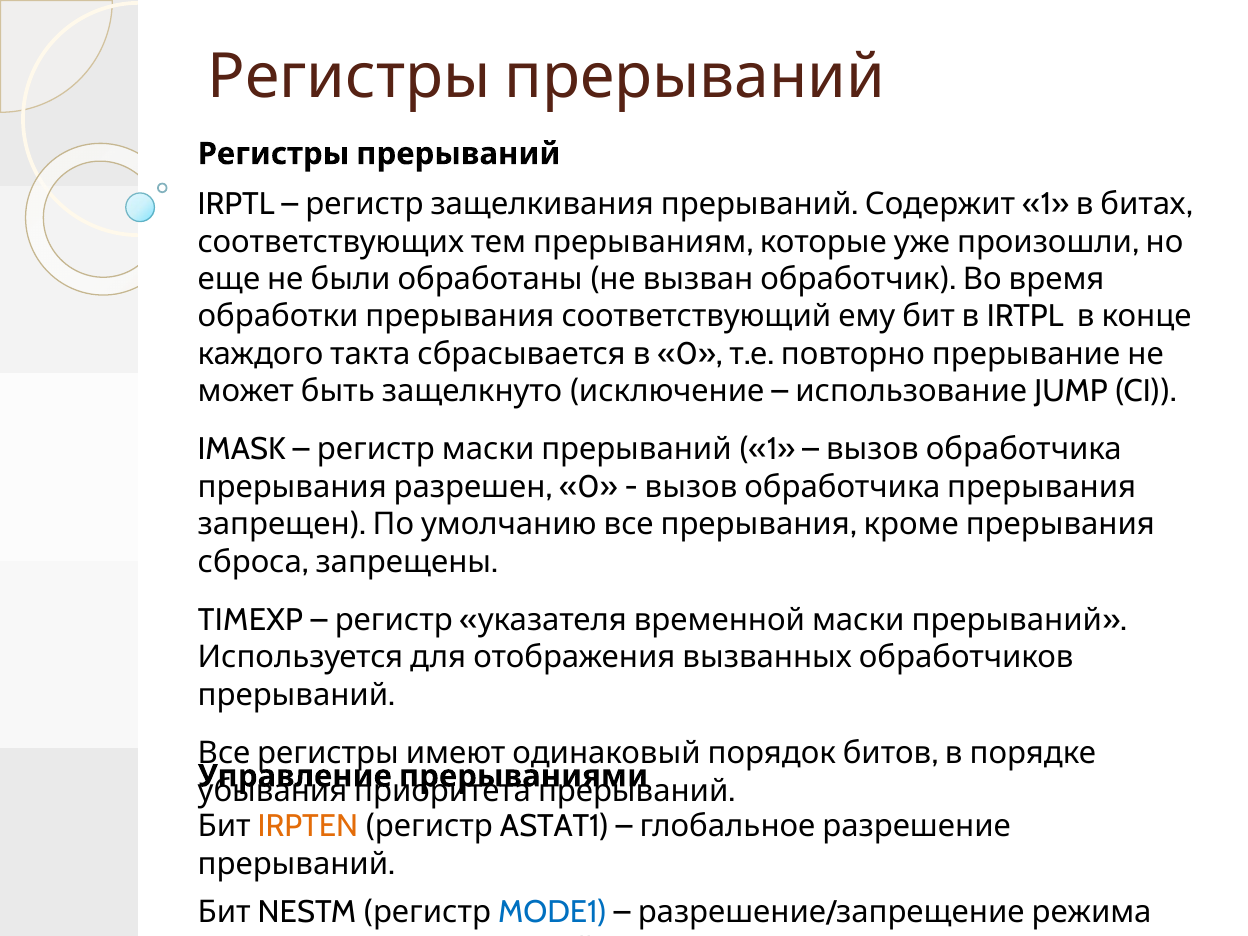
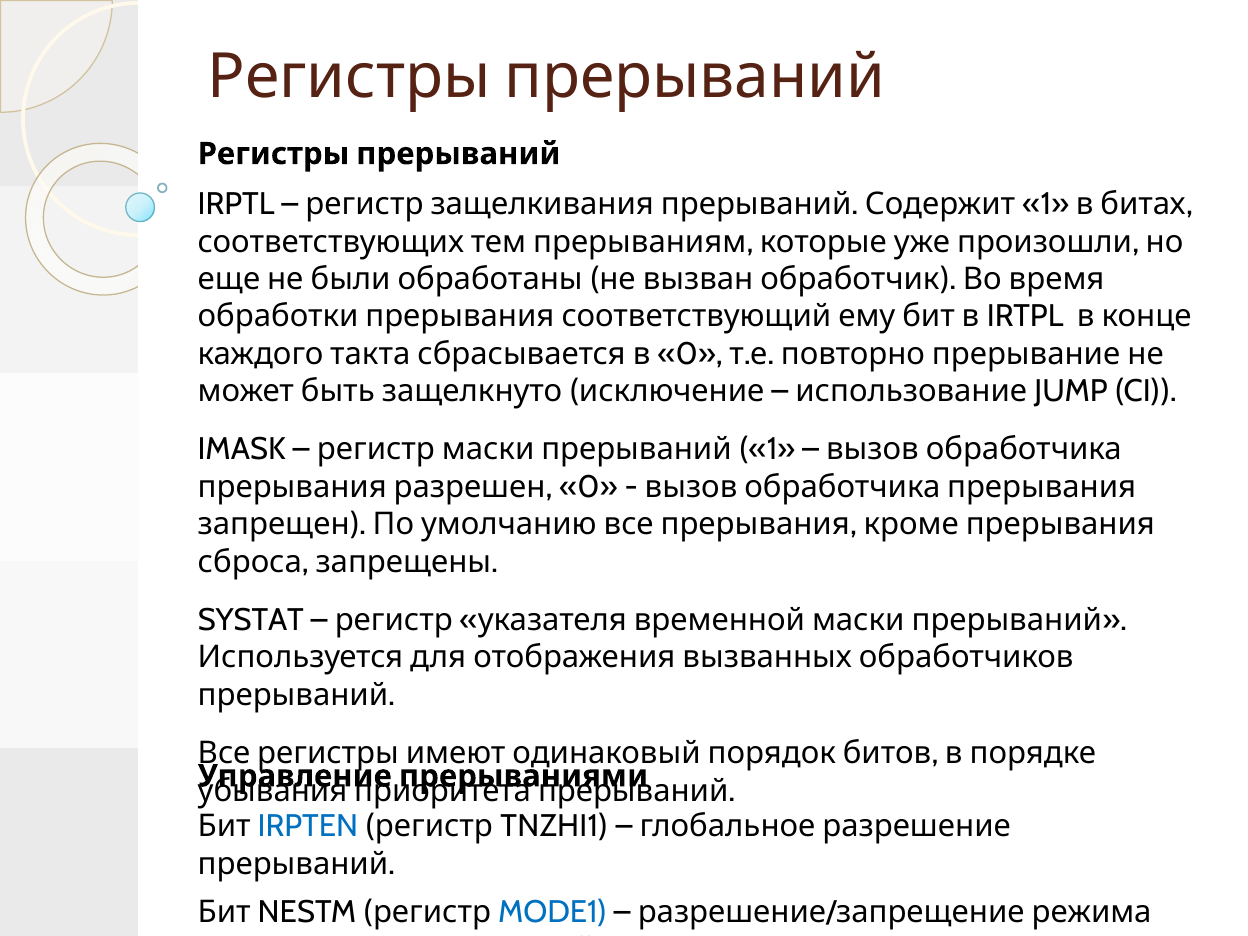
TIMEXP: TIMEXP -> SYSTAT
IRPTEN colour: orange -> blue
ASTAT1: ASTAT1 -> TNZHI1
